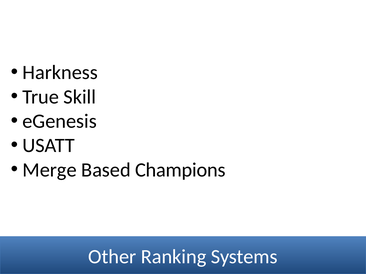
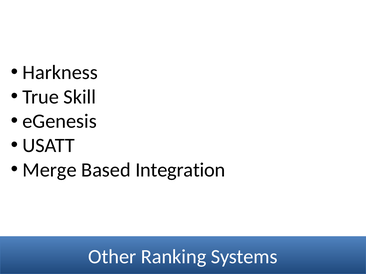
Champions: Champions -> Integration
